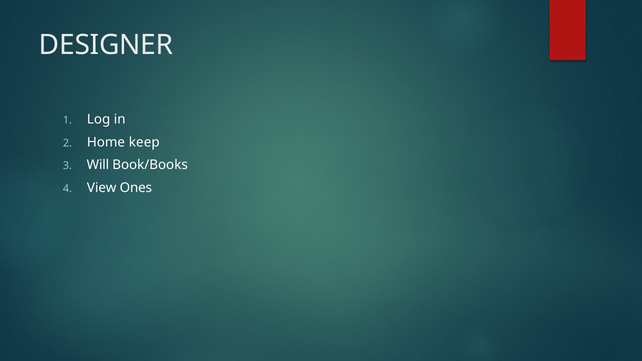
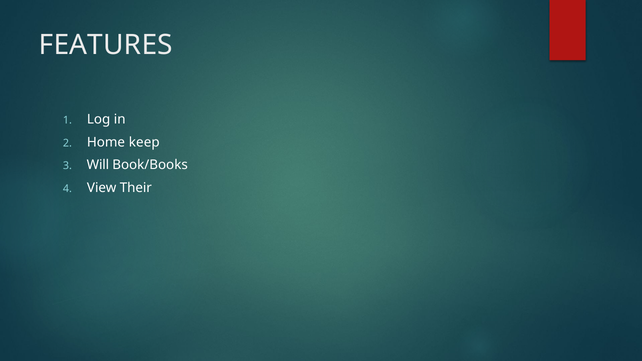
DESIGNER: DESIGNER -> FEATURES
Ones: Ones -> Their
